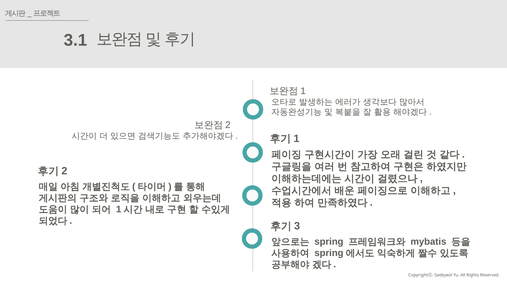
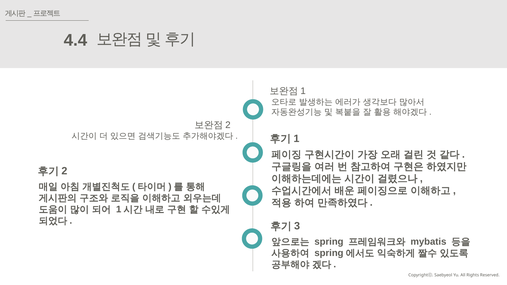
3.1: 3.1 -> 4.4
